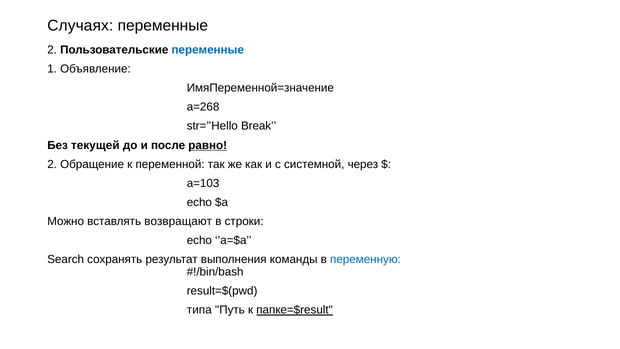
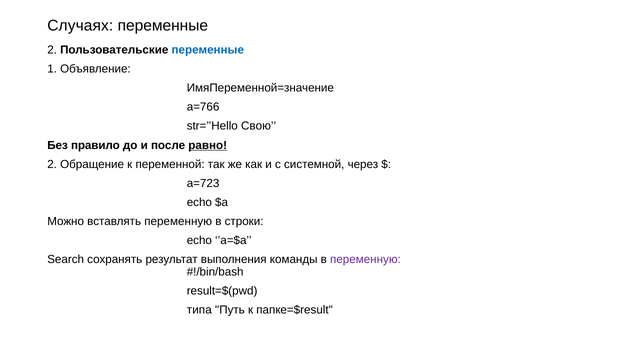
a=268: a=268 -> a=766
Break: Break -> Свою
текущей: текущей -> правило
a=103: a=103 -> a=723
вставлять возвращают: возвращают -> переменную
переменную at (365, 259) colour: blue -> purple
папке=$result underline: present -> none
